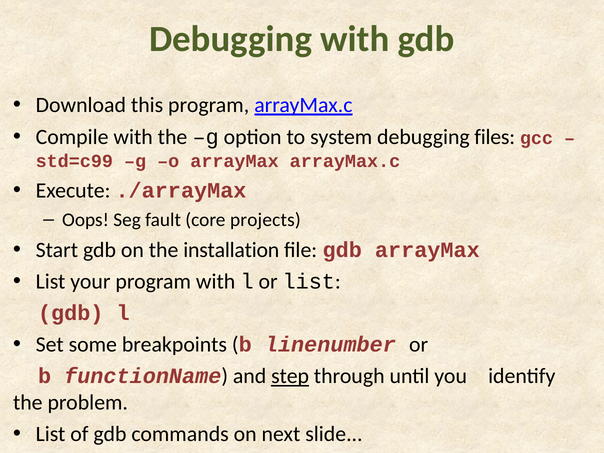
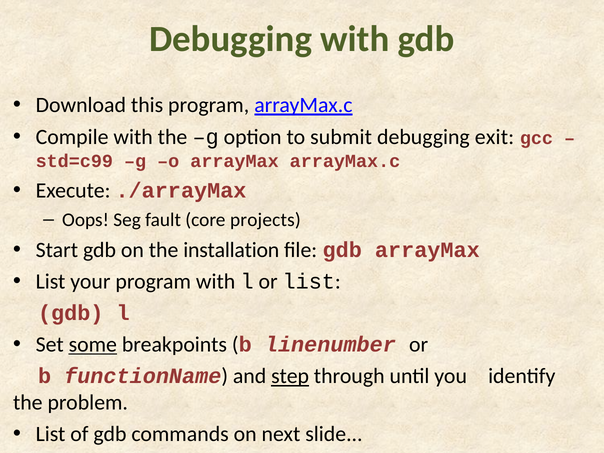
system: system -> submit
files: files -> exit
some underline: none -> present
